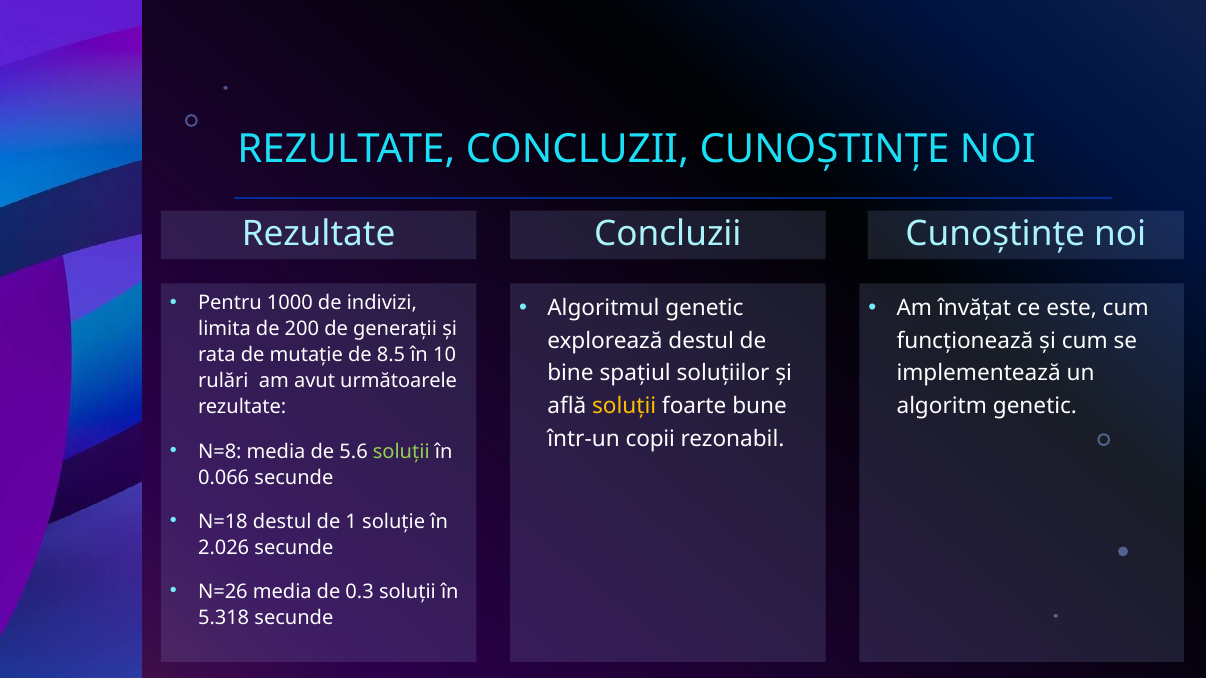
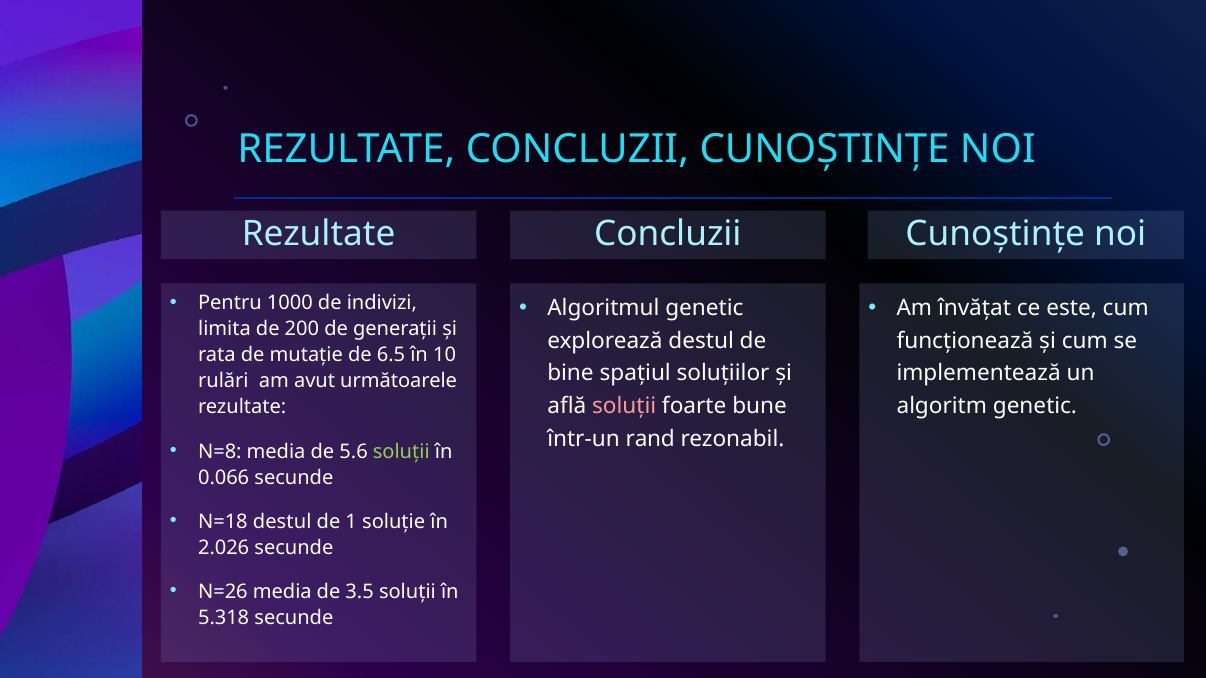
8.5: 8.5 -> 6.5
soluții at (624, 406) colour: yellow -> pink
copii: copii -> rand
0.3: 0.3 -> 3.5
